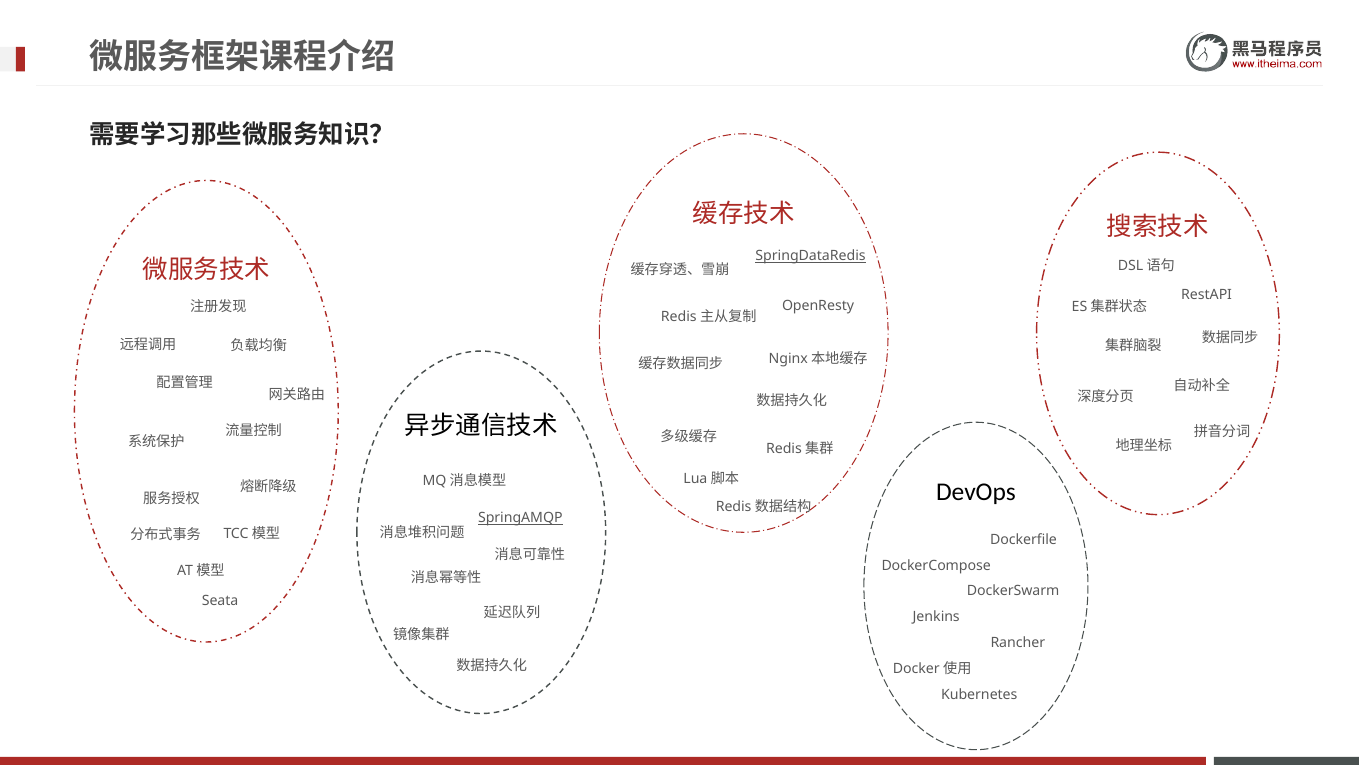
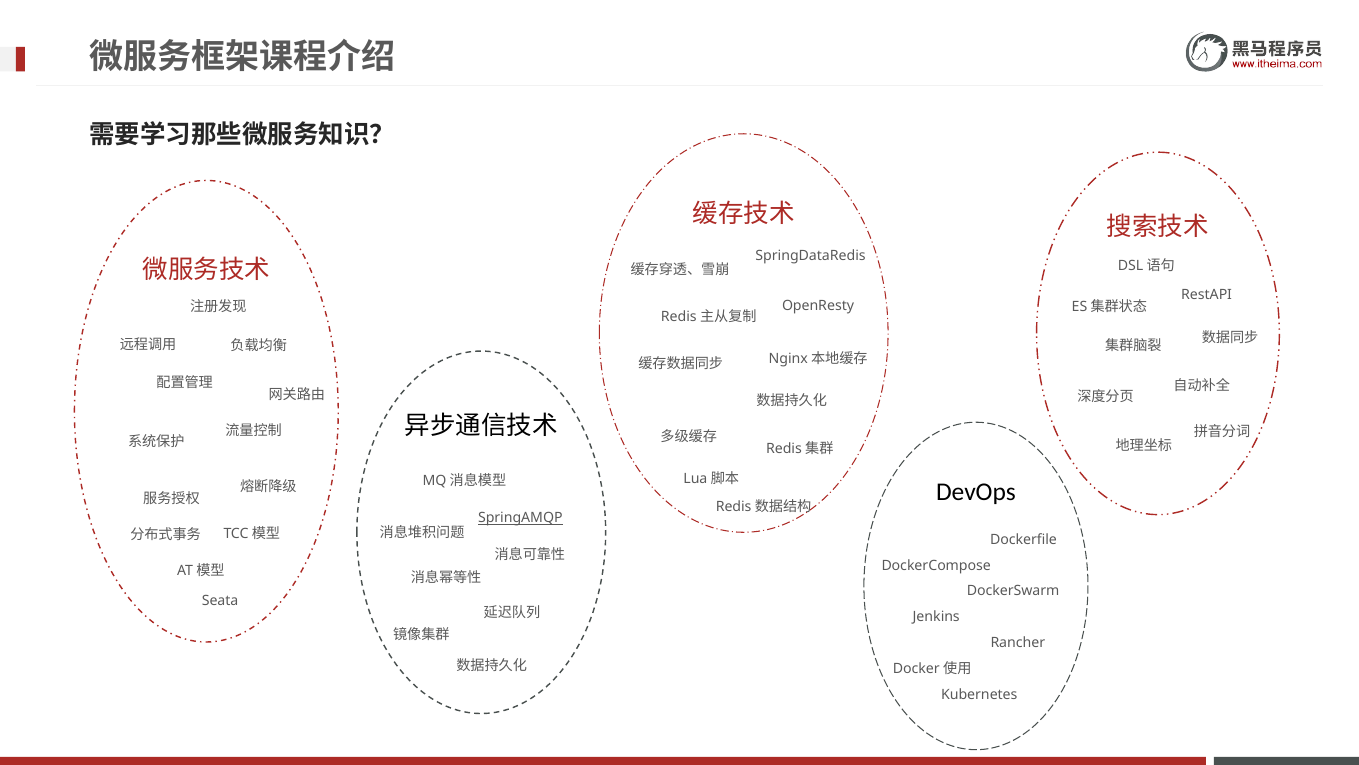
SpringDataRedis underline: present -> none
